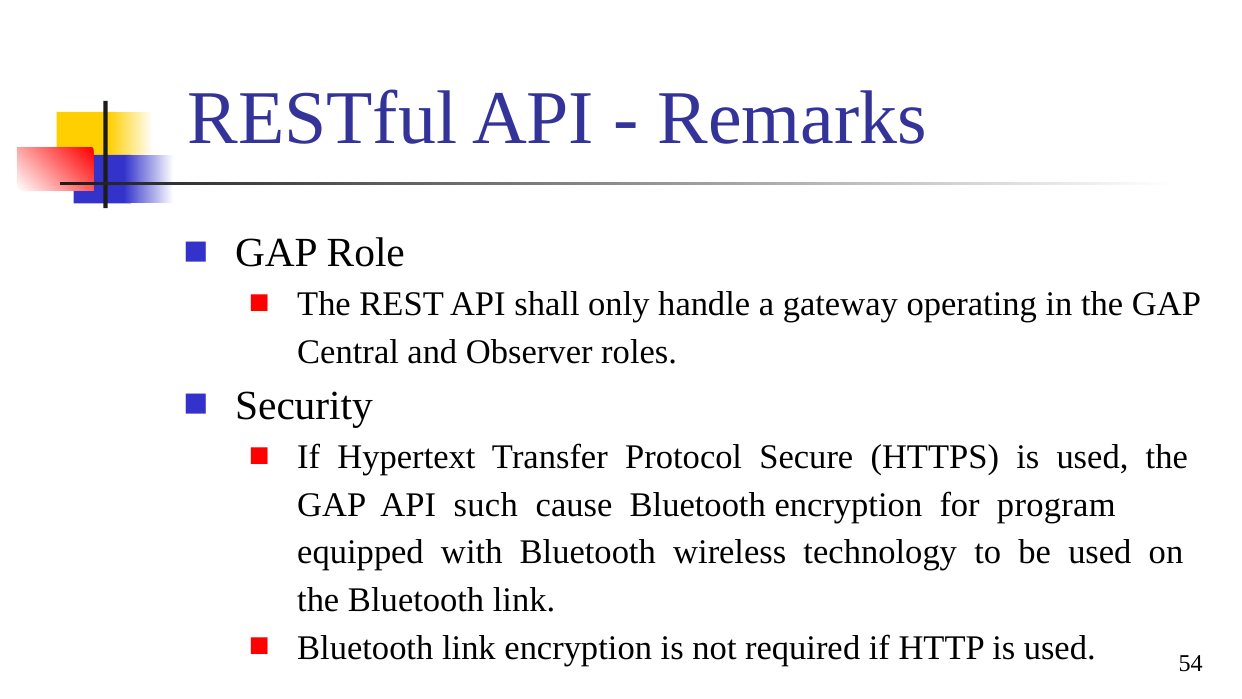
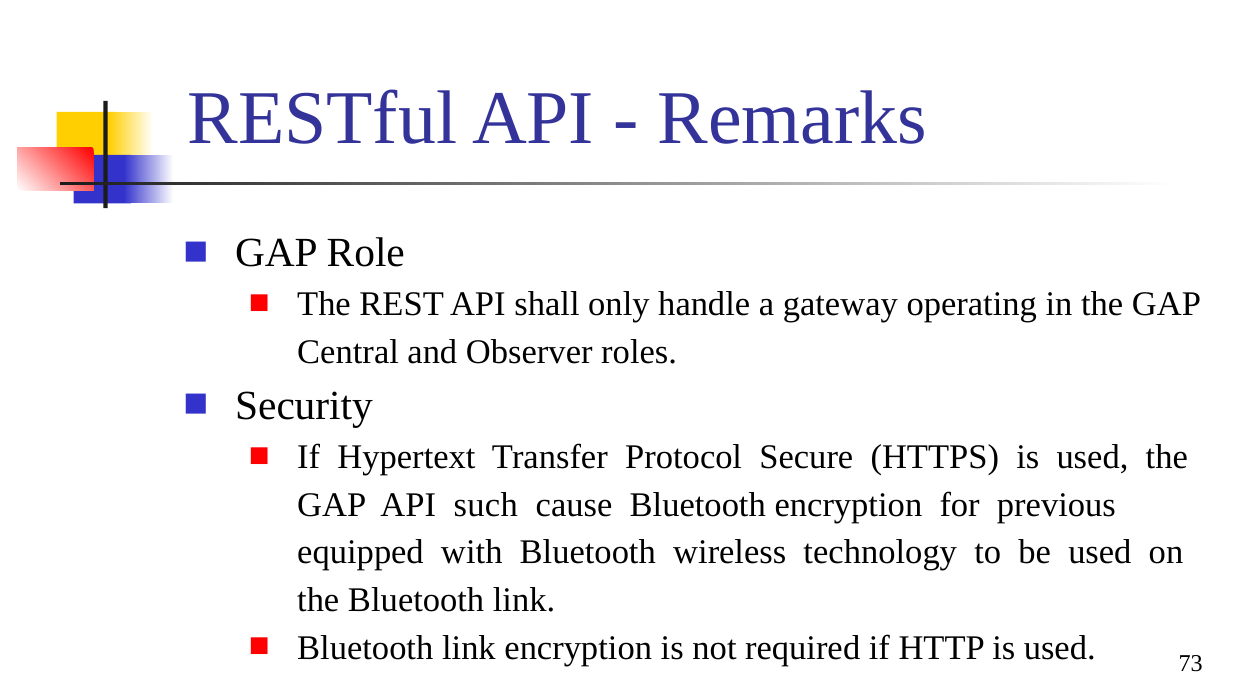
program: program -> previous
54: 54 -> 73
